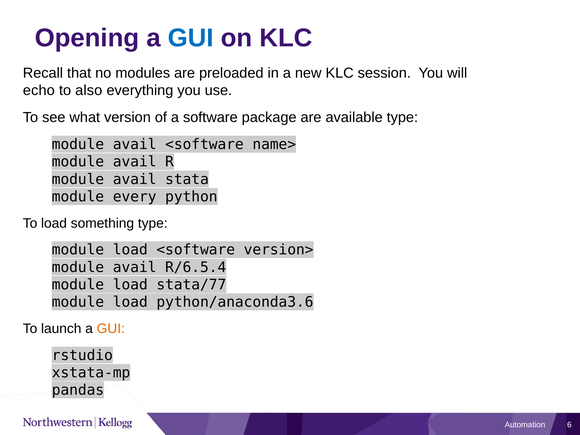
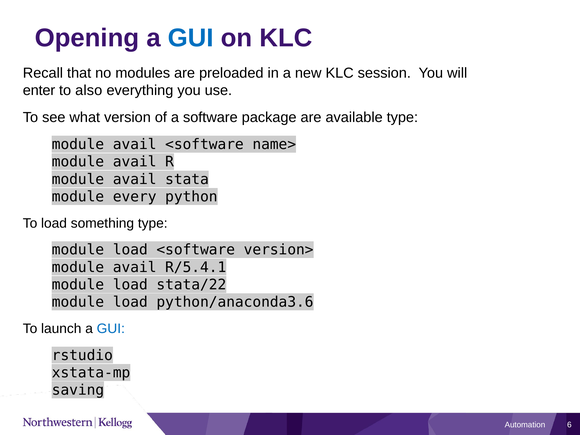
echo: echo -> enter
R/6.5.4: R/6.5.4 -> R/5.4.1
stata/77: stata/77 -> stata/22
GUI at (111, 329) colour: orange -> blue
pandas: pandas -> saving
